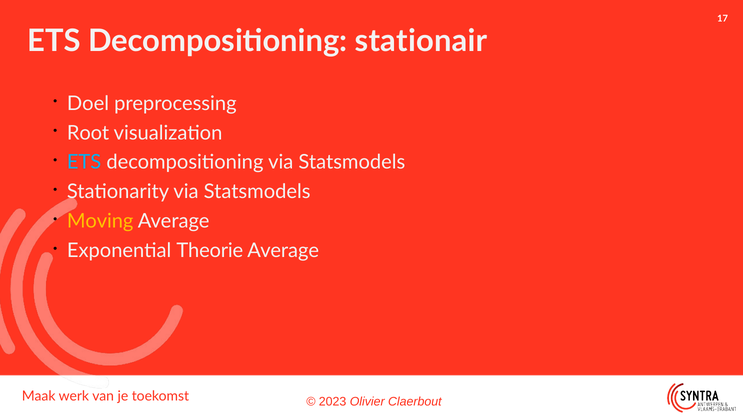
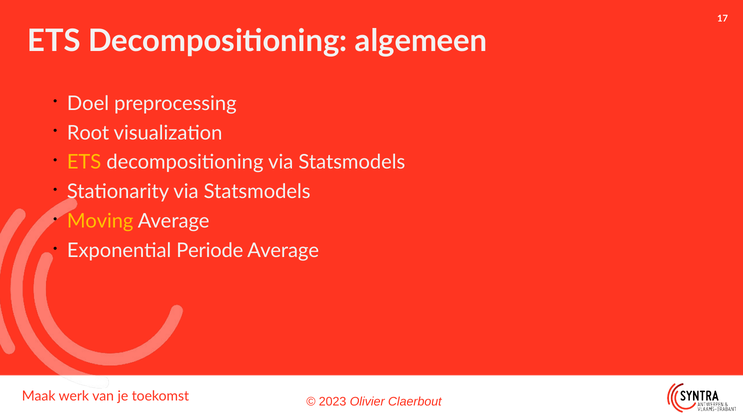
stationair: stationair -> algemeen
ETS at (84, 162) colour: light blue -> yellow
Theorie: Theorie -> Periode
